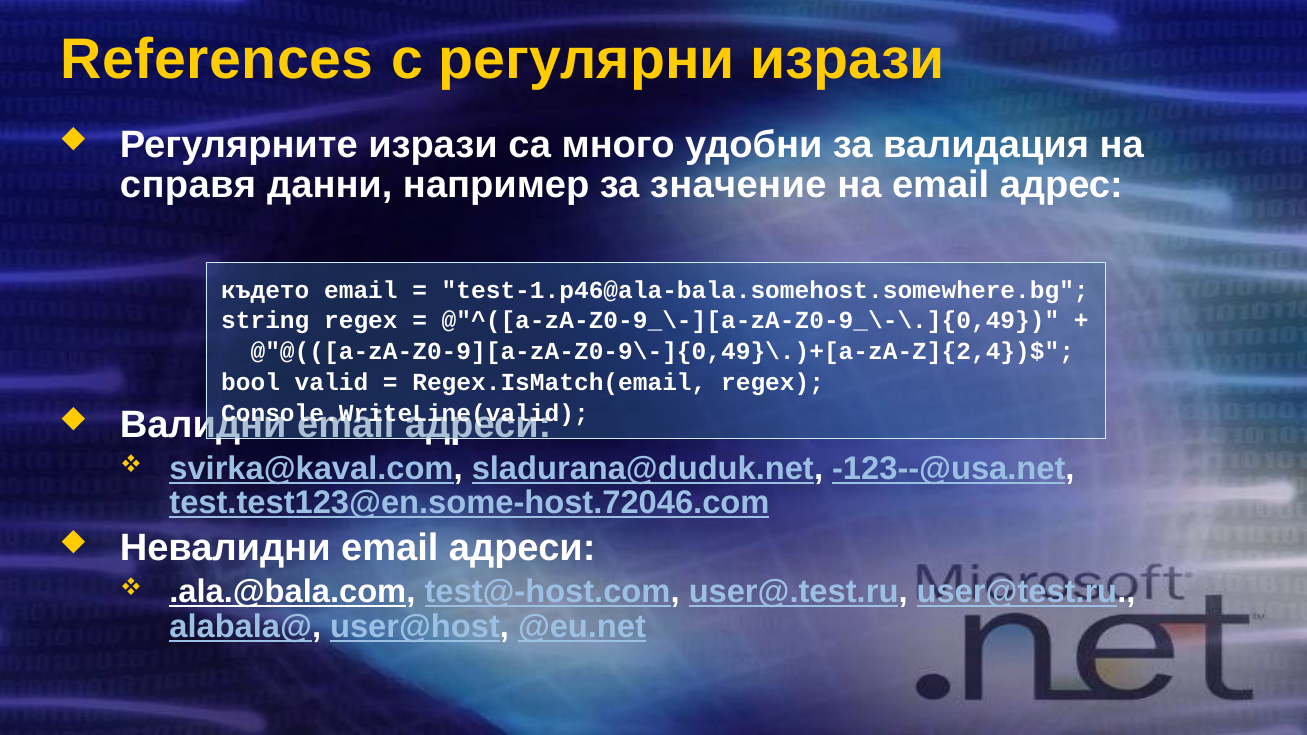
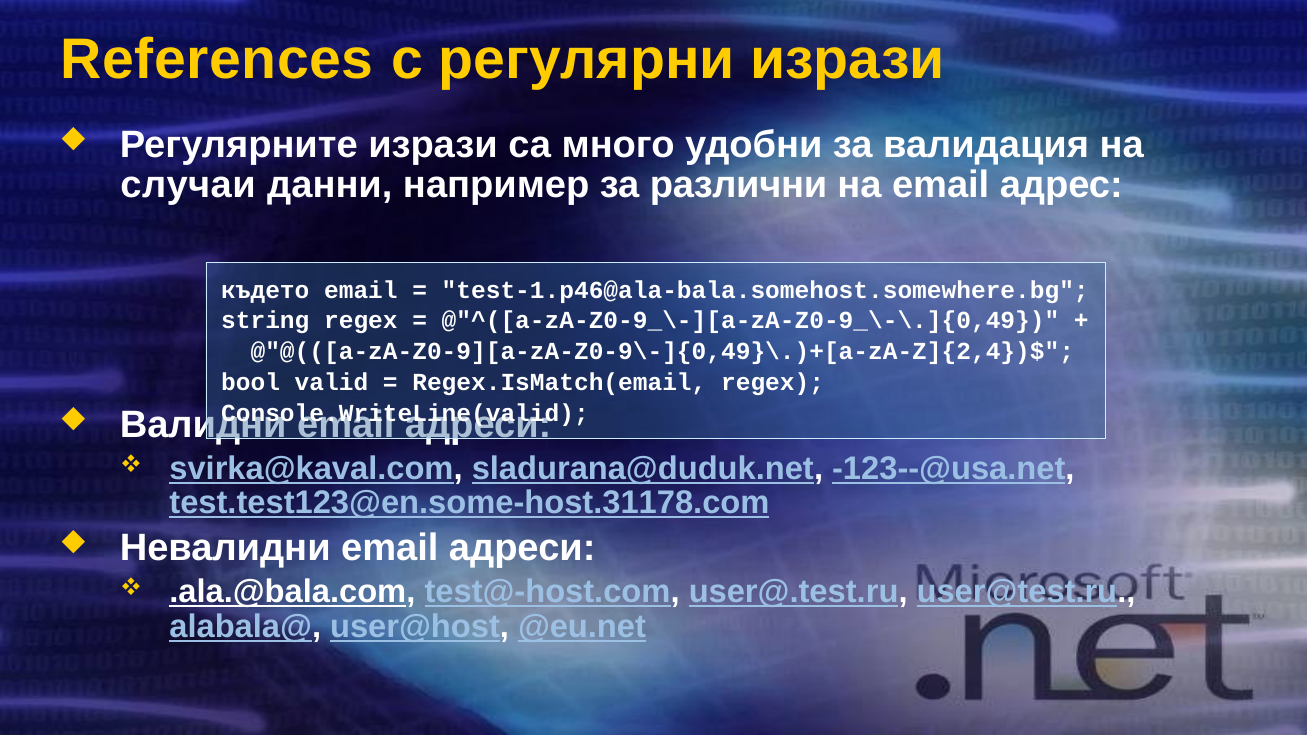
справя: справя -> случаи
значение: значение -> различни
test.test123@en.some-host.72046.com: test.test123@en.some-host.72046.com -> test.test123@en.some-host.31178.com
